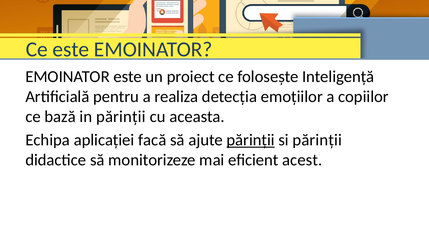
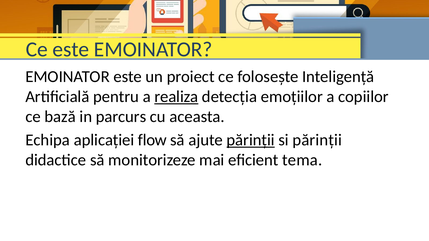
realiza underline: none -> present
in părinții: părinții -> parcurs
facă: facă -> flow
acest: acest -> tema
